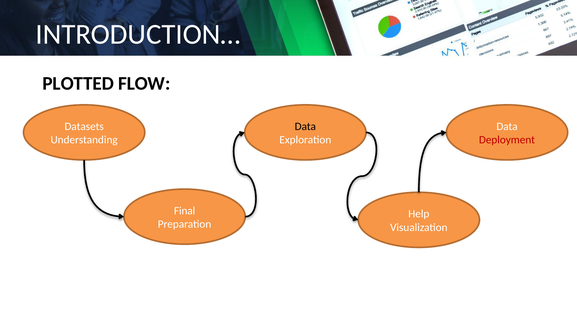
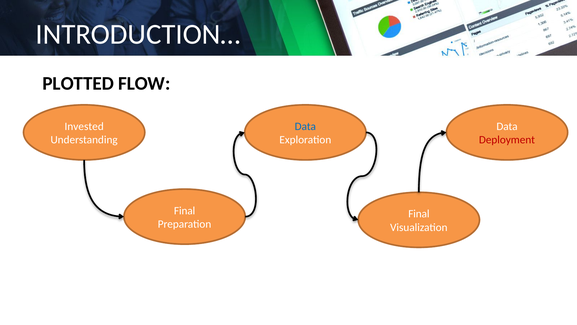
Datasets: Datasets -> Invested
Data at (305, 126) colour: black -> blue
Help at (419, 214): Help -> Final
